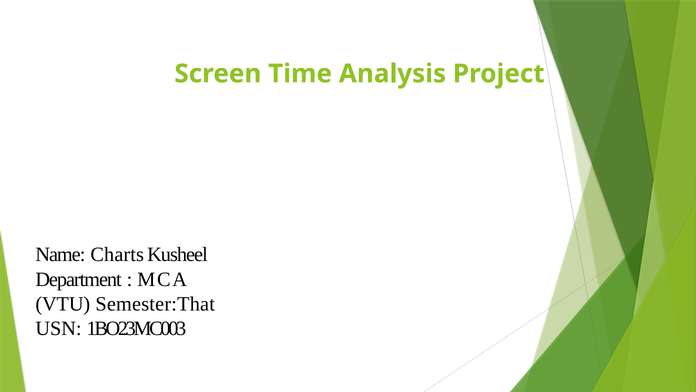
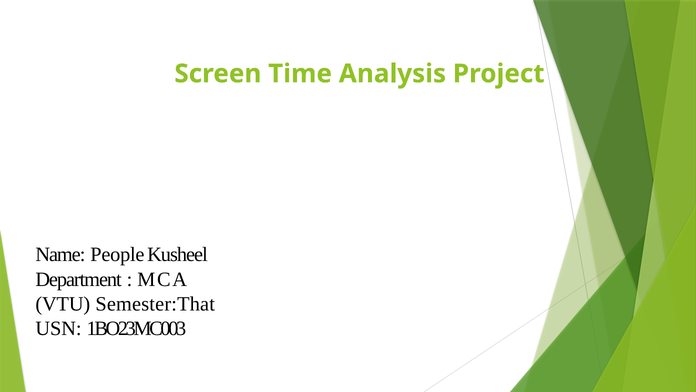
Charts: Charts -> People
